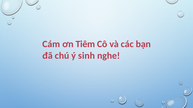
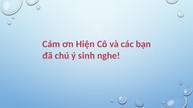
Tiêm: Tiêm -> Hiện
